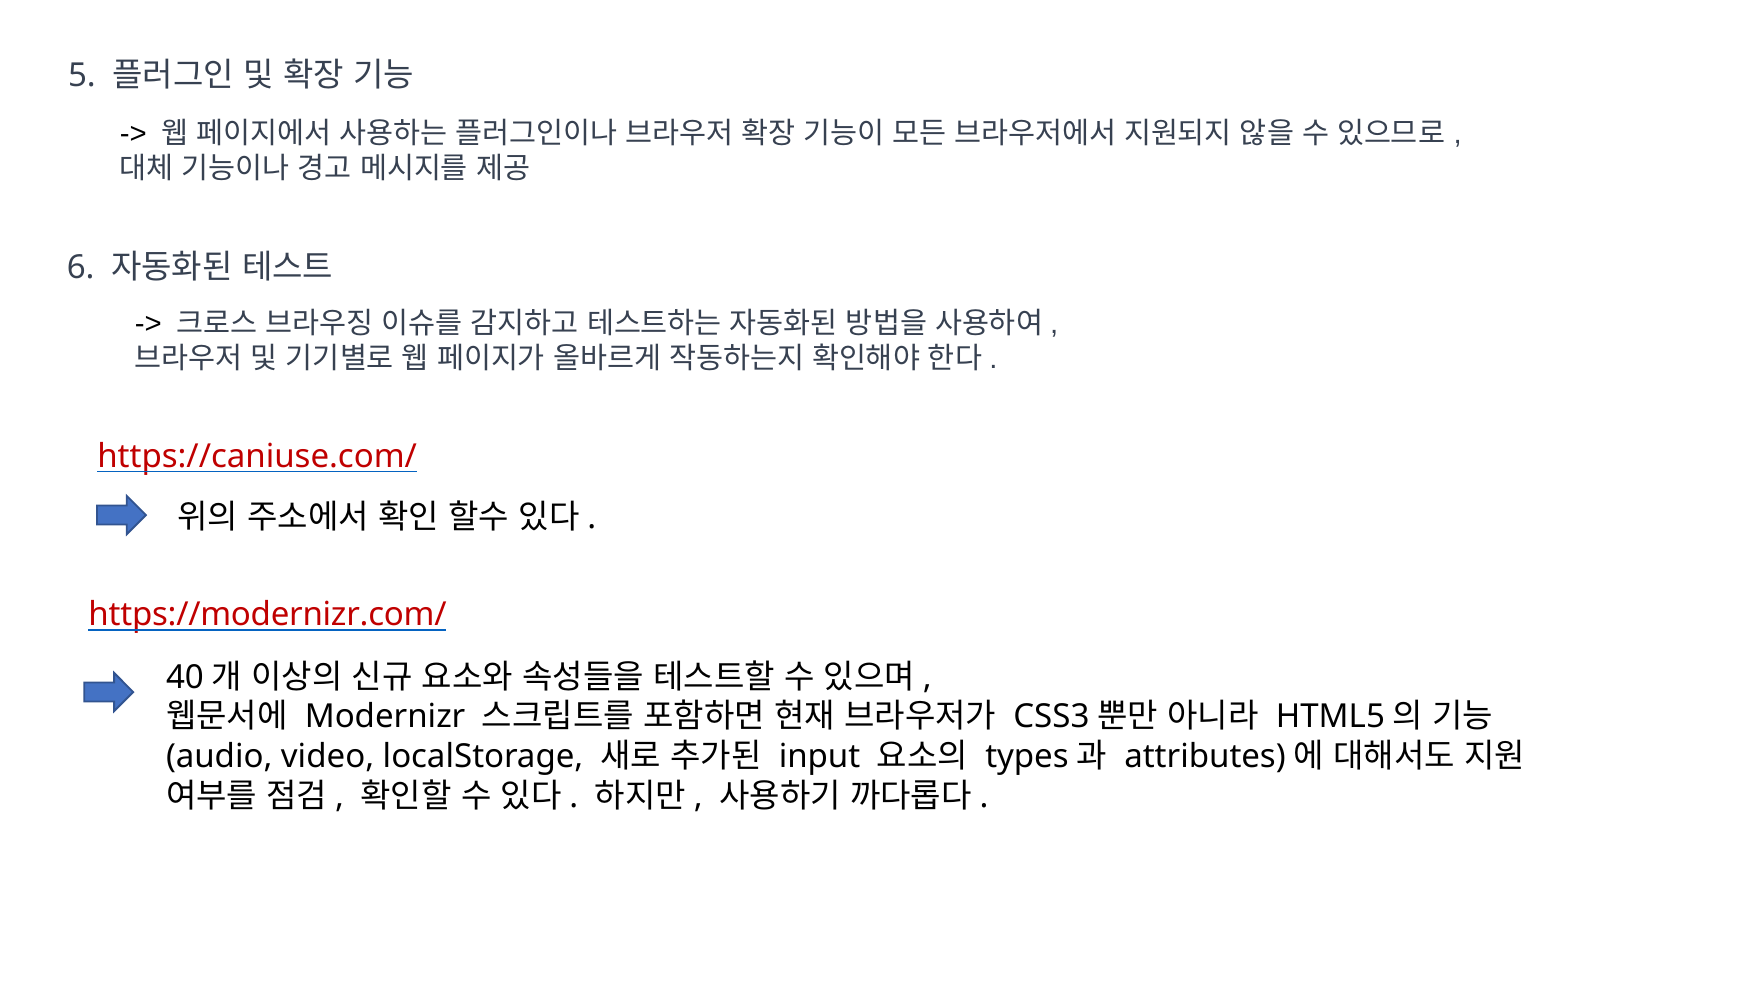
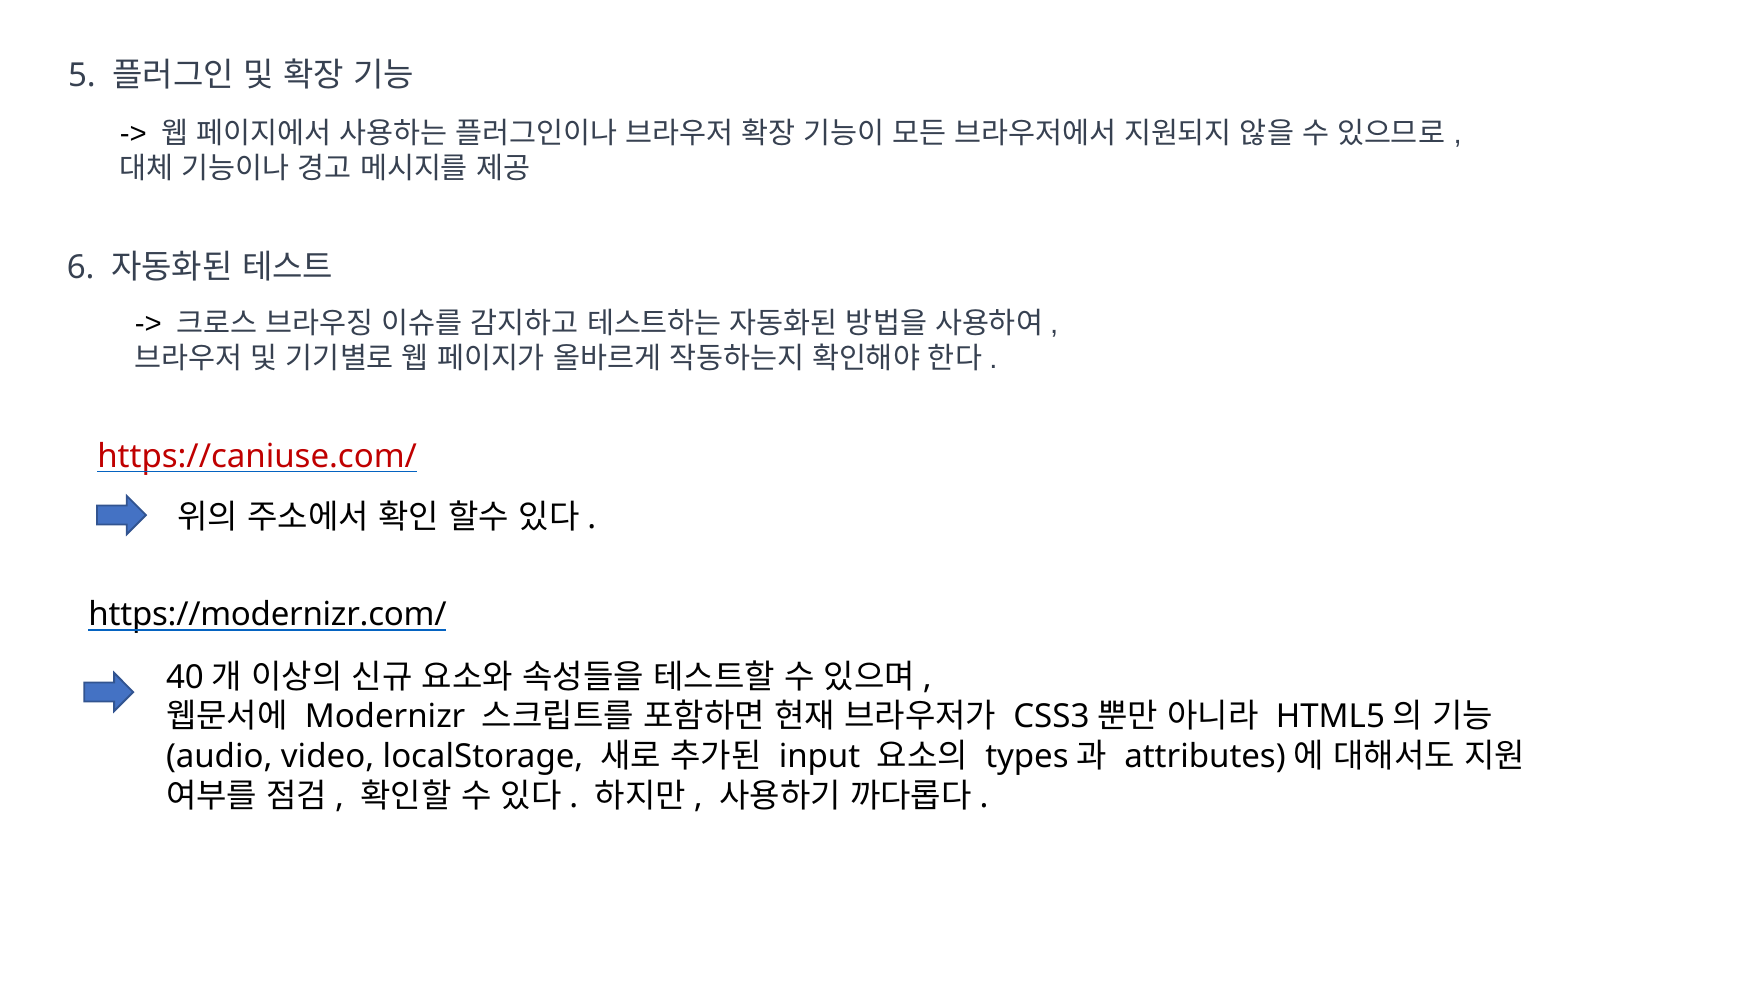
https://modernizr.com/ colour: red -> black
